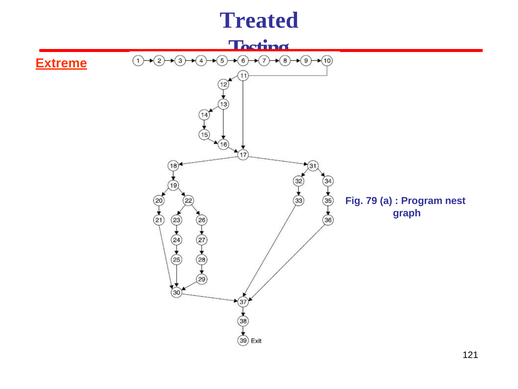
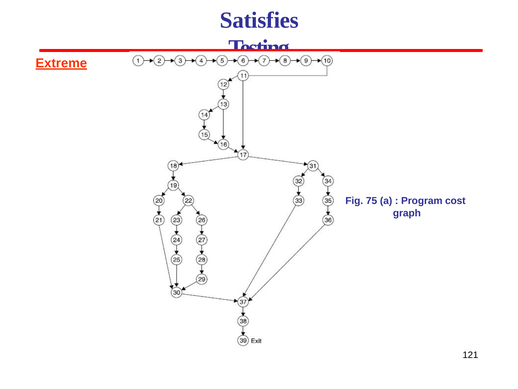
Treated: Treated -> Satisfies
79: 79 -> 75
nest: nest -> cost
